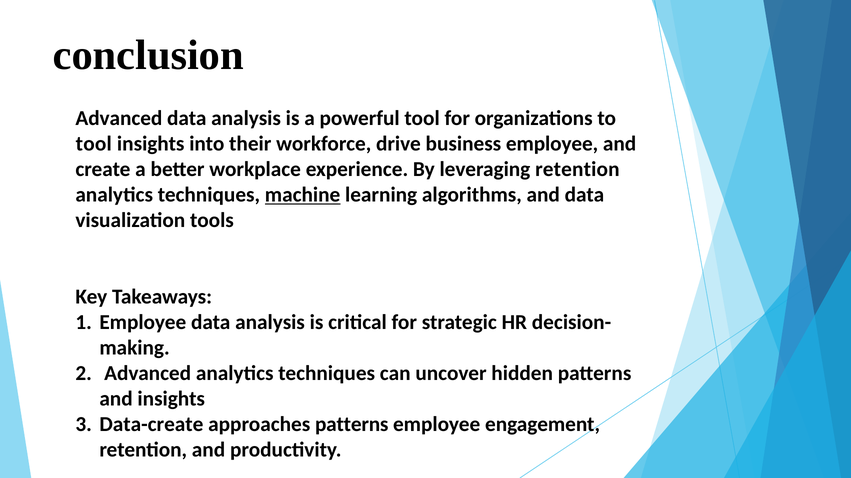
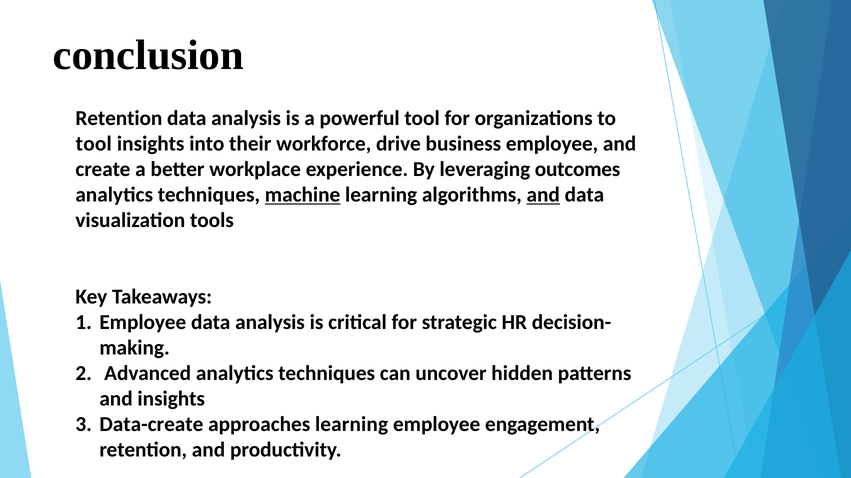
Advanced at (119, 118): Advanced -> Retention
leveraging retention: retention -> outcomes
and at (543, 195) underline: none -> present
approaches patterns: patterns -> learning
